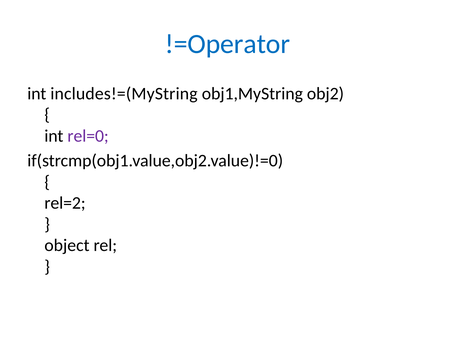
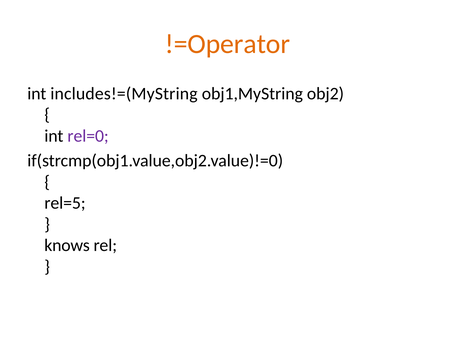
!=Operator colour: blue -> orange
rel=2: rel=2 -> rel=5
object: object -> knows
